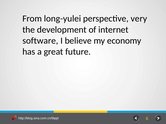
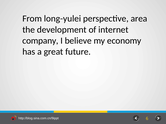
very: very -> area
software: software -> company
